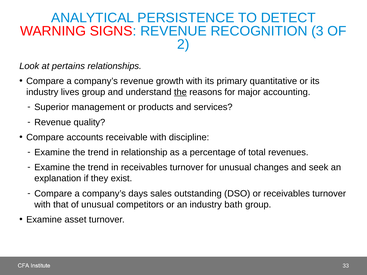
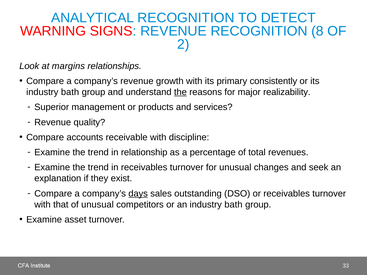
ANALYTICAL PERSISTENCE: PERSISTENCE -> RECOGNITION
3: 3 -> 8
pertains: pertains -> margins
quantitative: quantitative -> consistently
lives at (70, 92): lives -> bath
accounting: accounting -> realizability
days underline: none -> present
